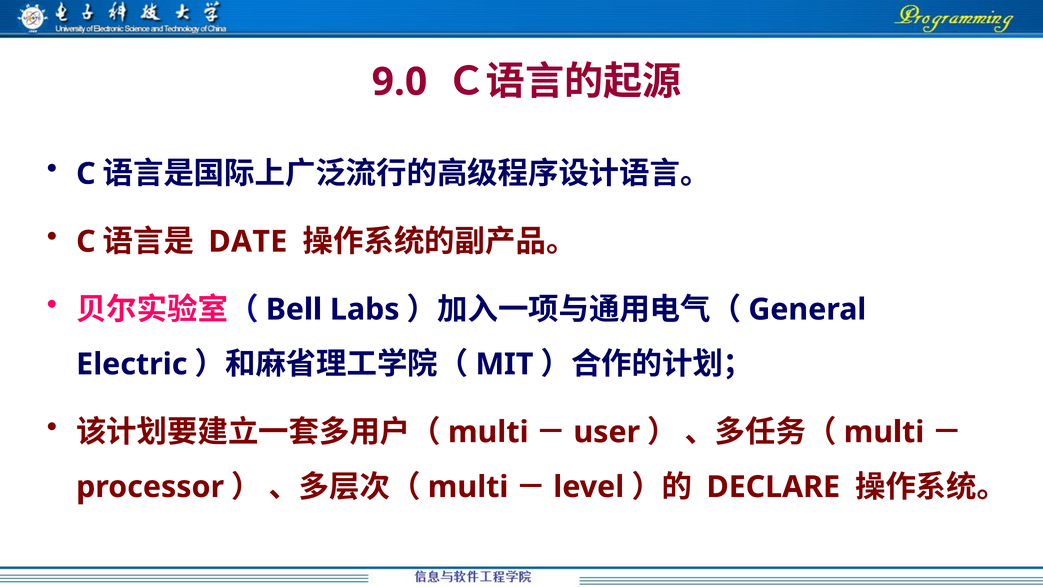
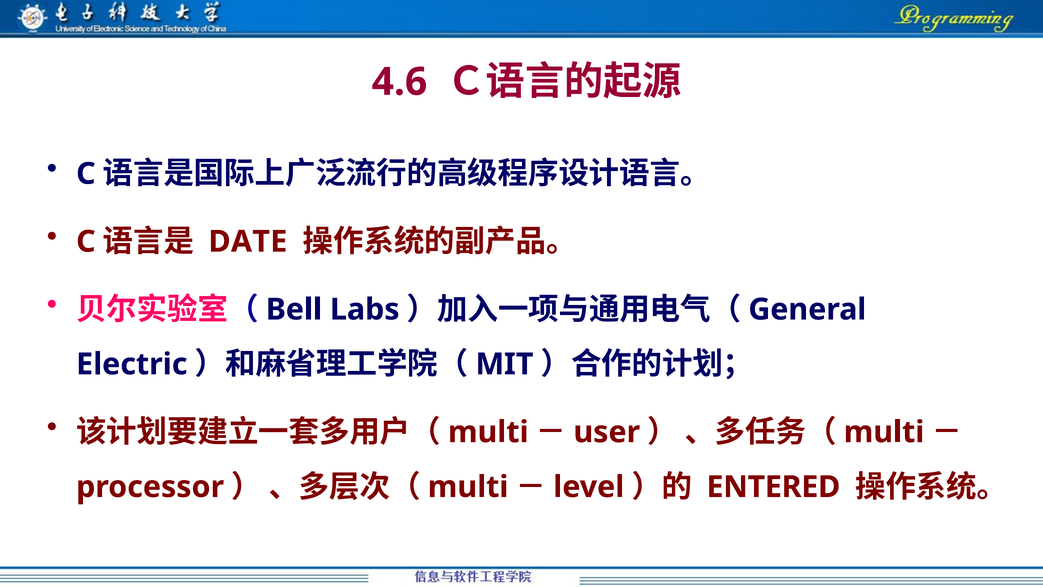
9.0: 9.0 -> 4.6
DECLARE: DECLARE -> ENTERED
